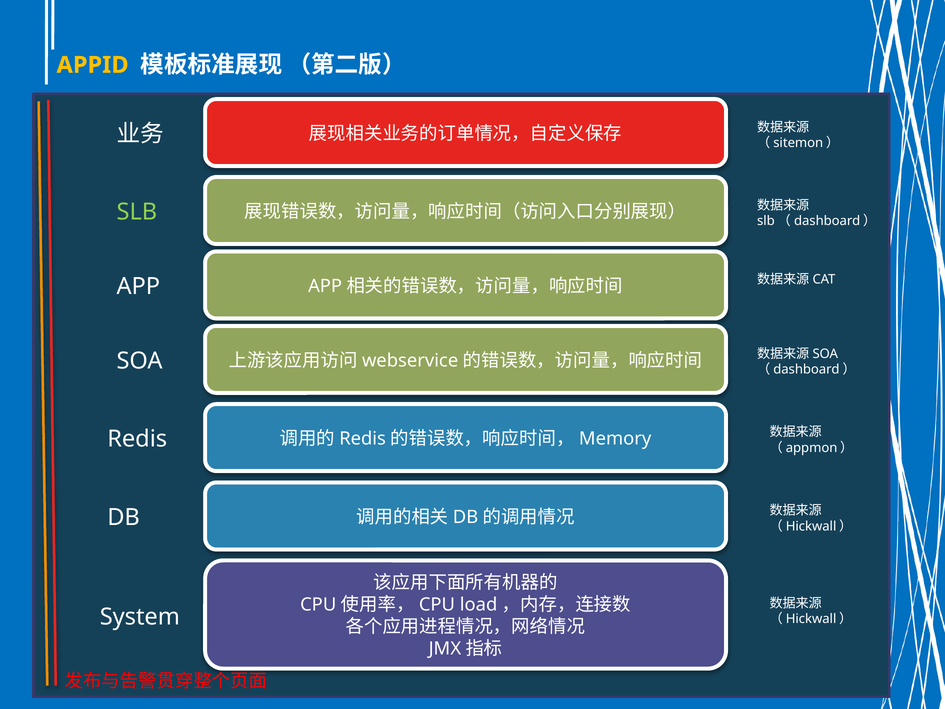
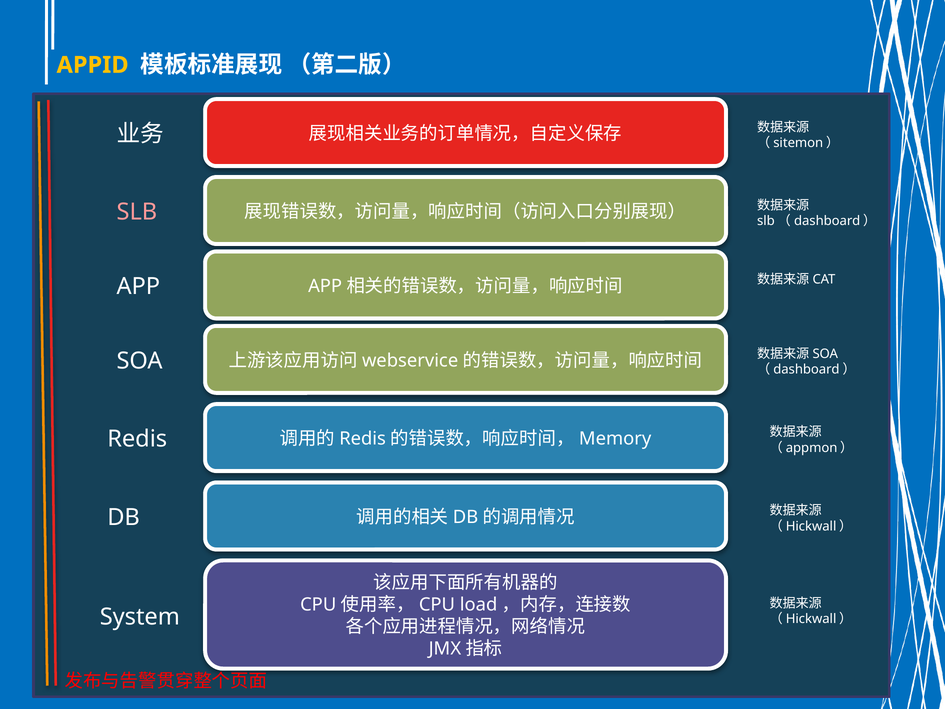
SLB colour: light green -> pink
